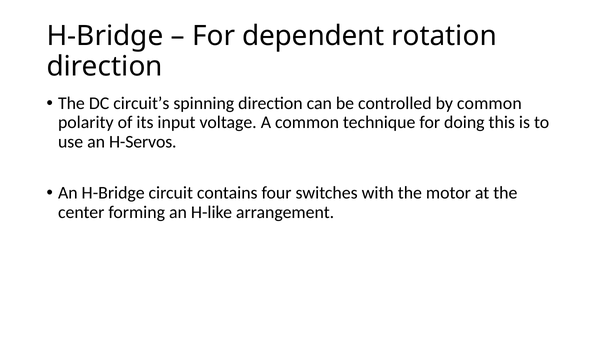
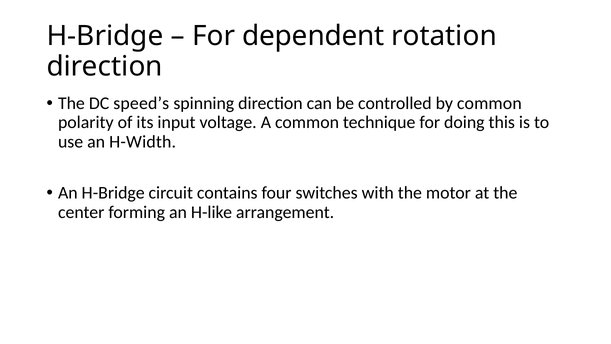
circuit’s: circuit’s -> speed’s
H-Servos: H-Servos -> H-Width
